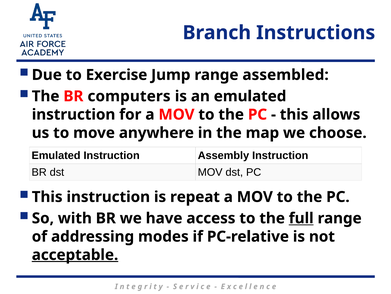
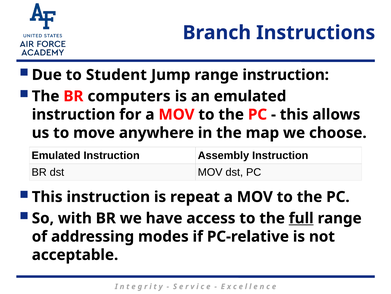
Exercise: Exercise -> Student
range assembled: assembled -> instruction
acceptable underline: present -> none
